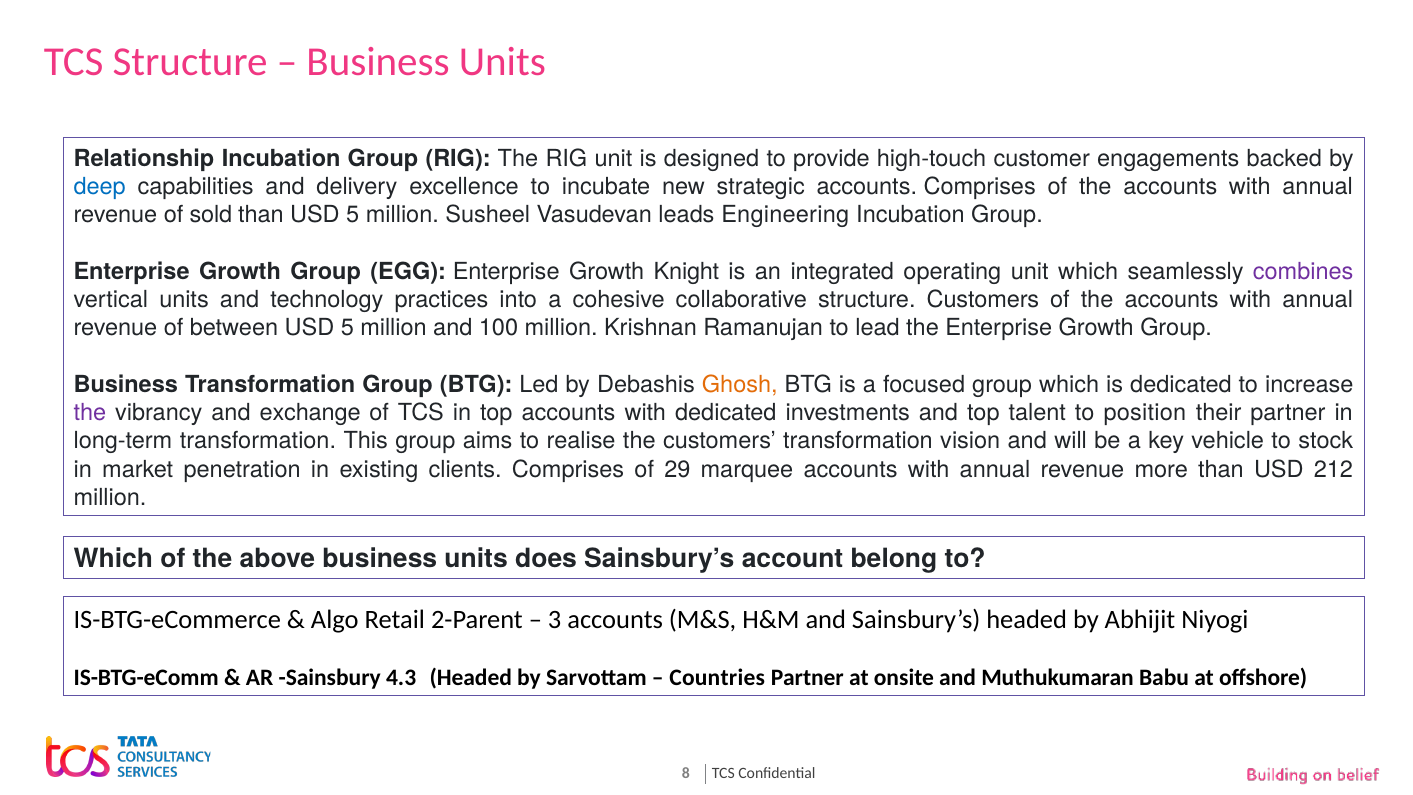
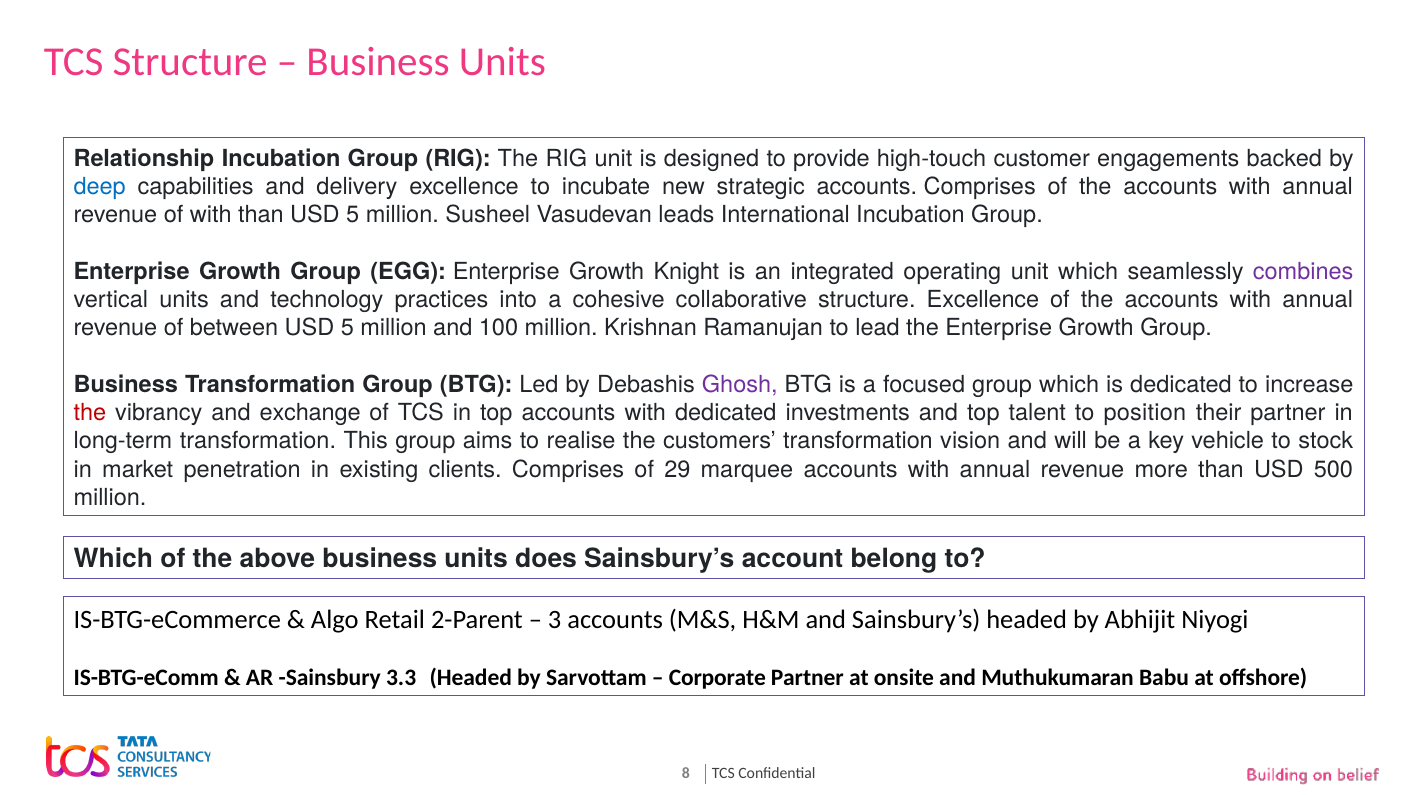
of sold: sold -> with
Engineering: Engineering -> International
structure Customers: Customers -> Excellence
Ghosh colour: orange -> purple
the at (90, 413) colour: purple -> red
212: 212 -> 500
4.3: 4.3 -> 3.3
Countries: Countries -> Corporate
